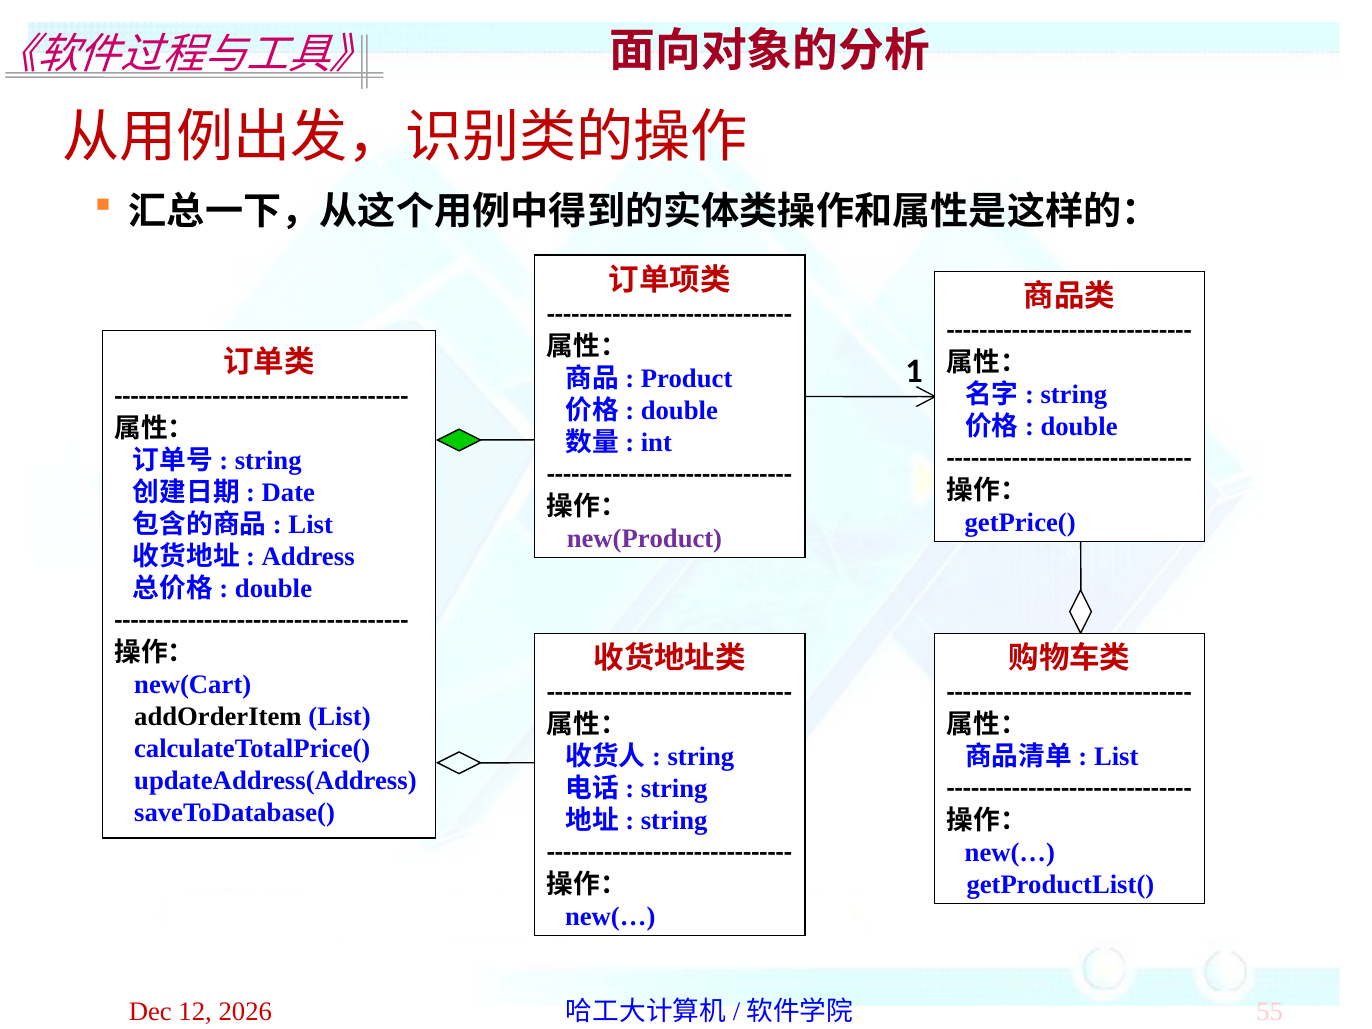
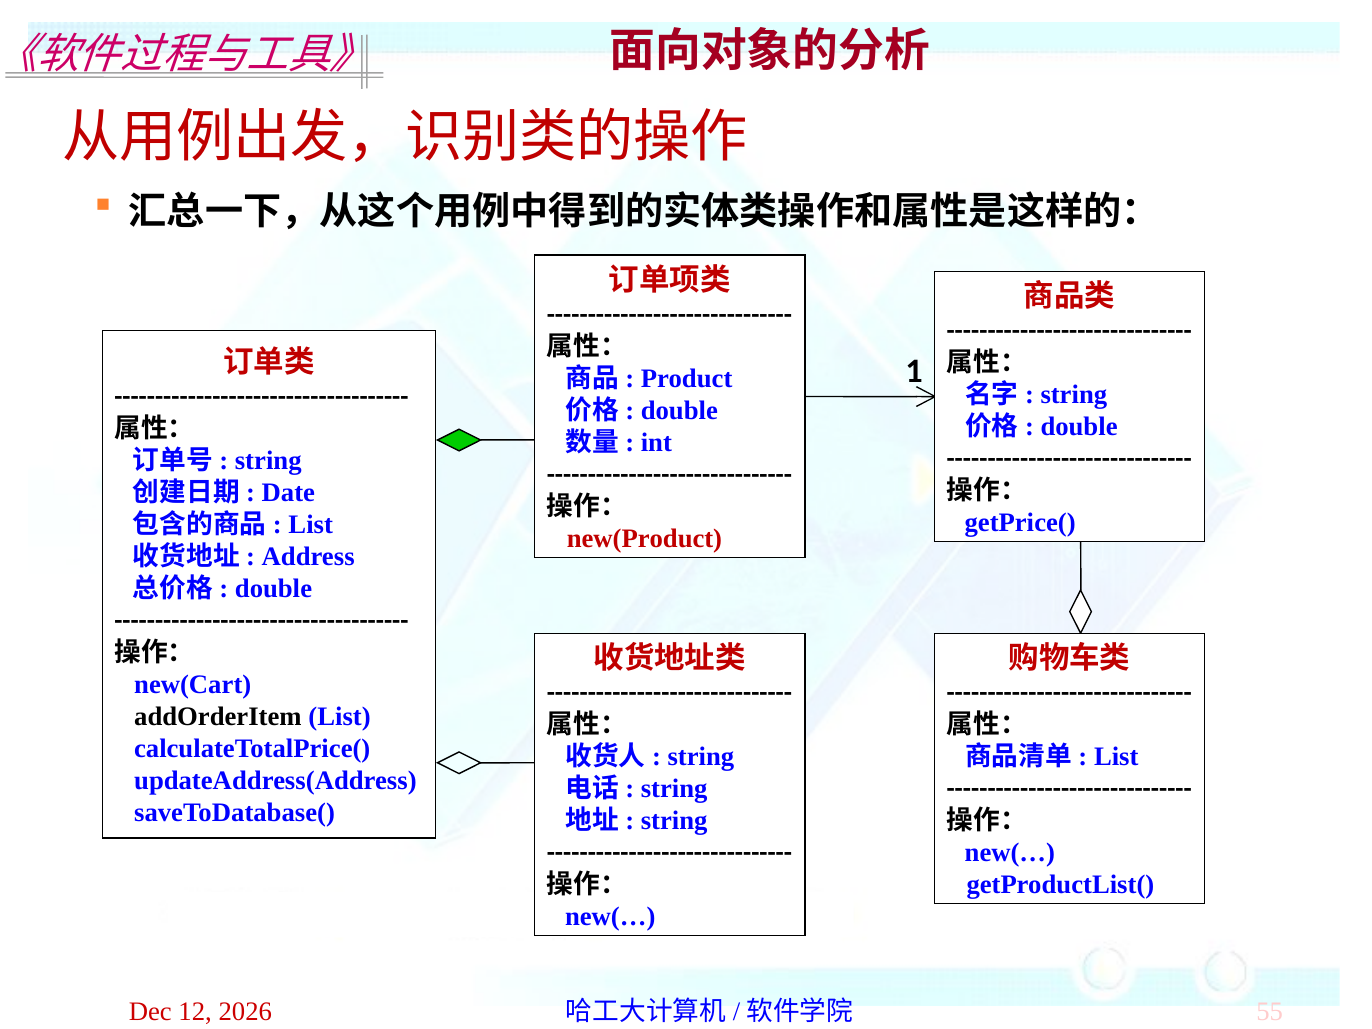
new(Product colour: purple -> red
